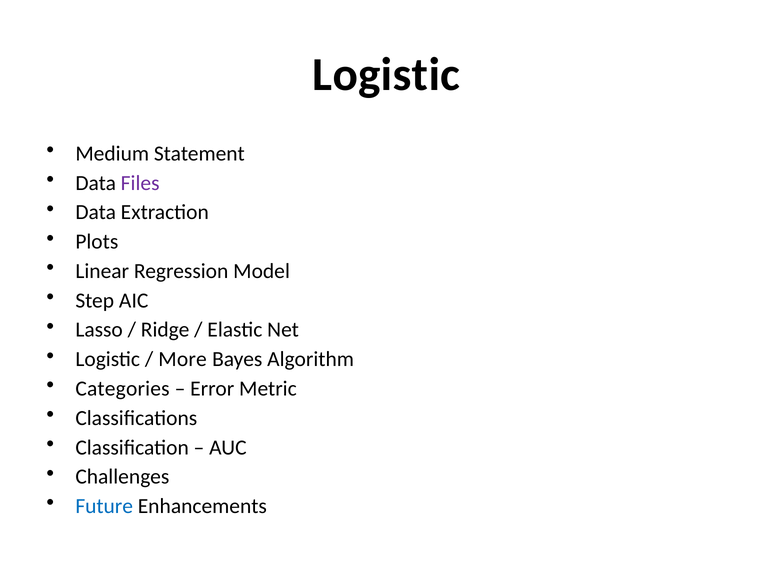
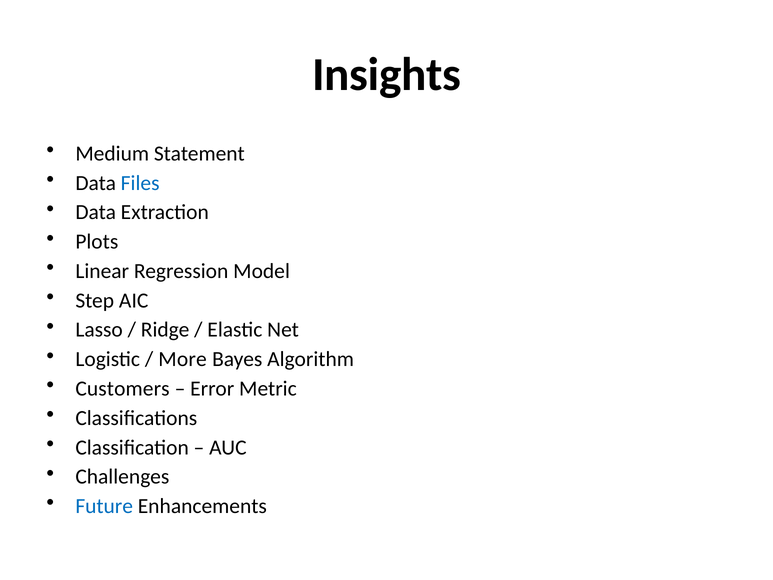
Logistic at (386, 75): Logistic -> Insights
Files colour: purple -> blue
Categories: Categories -> Customers
